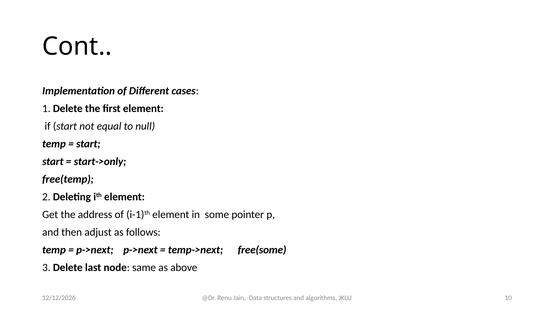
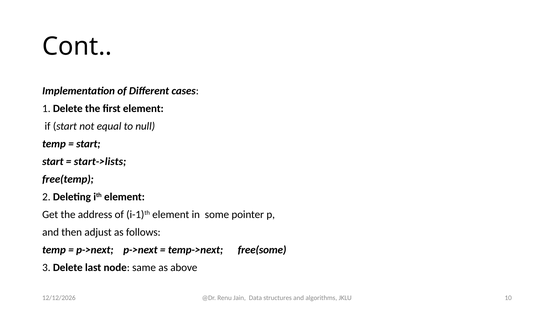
start->only: start->only -> start->lists
